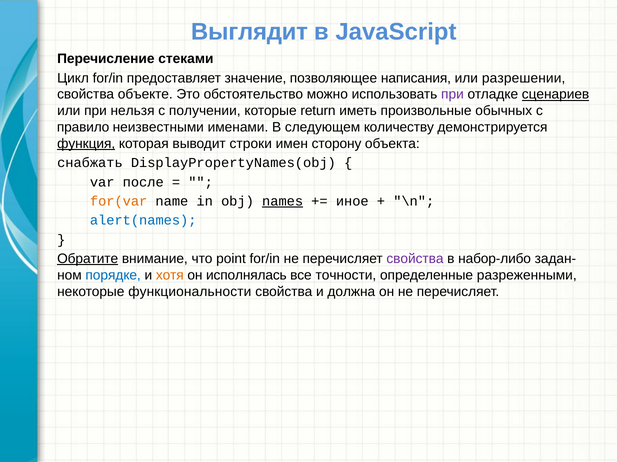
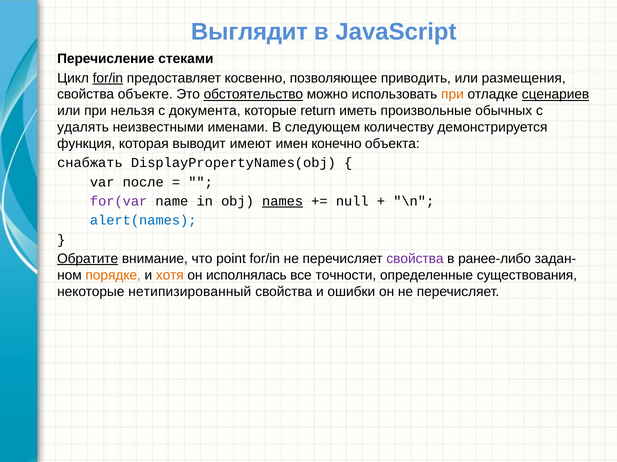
for/in at (108, 78) underline: none -> present
значение: значение -> косвенно
написания: написания -> приводить
разрешении: разрешении -> размещения
обстоятельство underline: none -> present
при at (452, 95) colour: purple -> orange
получении: получении -> документа
правило: правило -> удалять
функция underline: present -> none
строки: строки -> имеют
сторону: сторону -> конечно
for(var colour: orange -> purple
иное: иное -> null
набор-либо: набор-либо -> ранее-либо
порядке colour: blue -> orange
разреженными: разреженными -> существования
функциональности: функциональности -> нетипизированный
должна: должна -> ошибки
